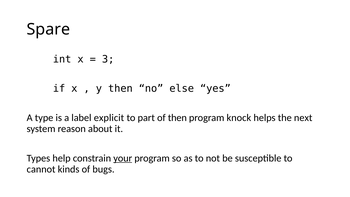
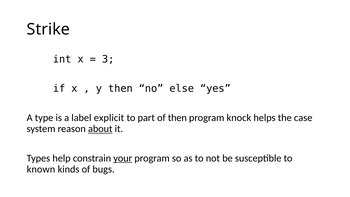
Spare: Spare -> Strike
next: next -> case
about underline: none -> present
cannot: cannot -> known
